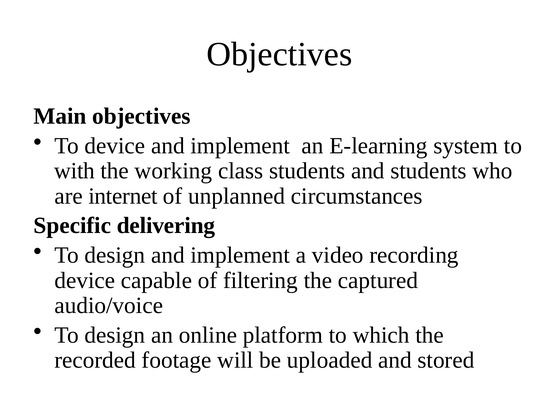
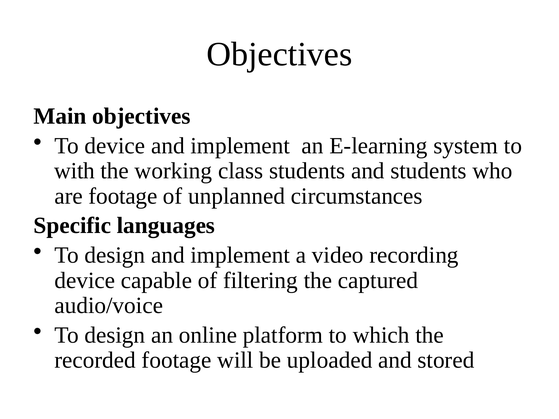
are internet: internet -> footage
delivering: delivering -> languages
